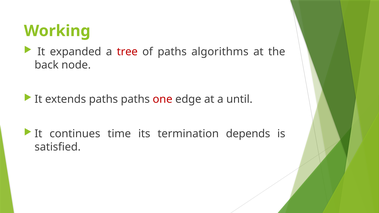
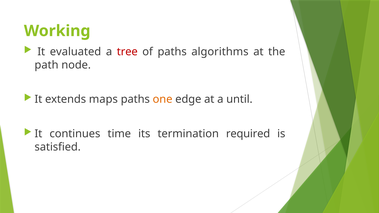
expanded: expanded -> evaluated
back: back -> path
extends paths: paths -> maps
one colour: red -> orange
depends: depends -> required
